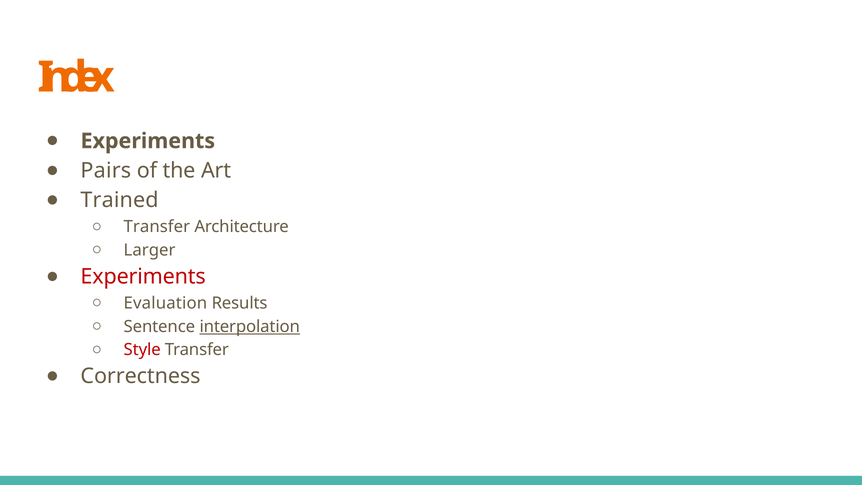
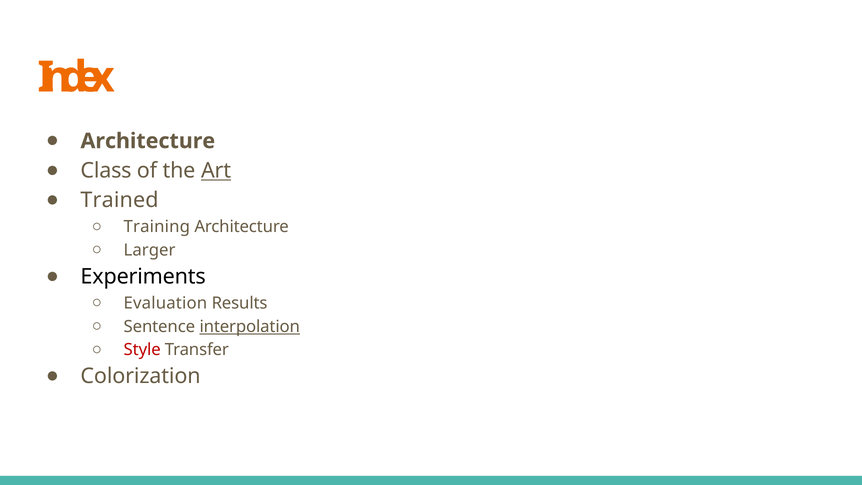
Experiments at (148, 141): Experiments -> Architecture
Pairs: Pairs -> Class
Art underline: none -> present
Transfer at (157, 227): Transfer -> Training
Experiments at (143, 277) colour: red -> black
Correctness: Correctness -> Colorization
